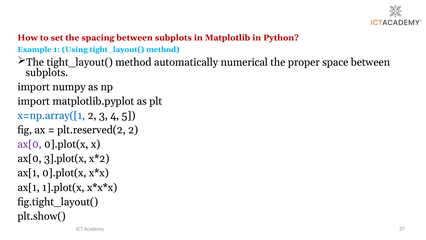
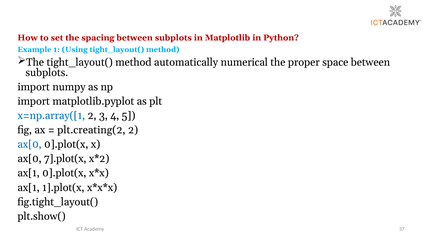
plt.reserved(2: plt.reserved(2 -> plt.creating(2
ax[0 at (30, 144) colour: purple -> blue
3].plot(x: 3].plot(x -> 7].plot(x
